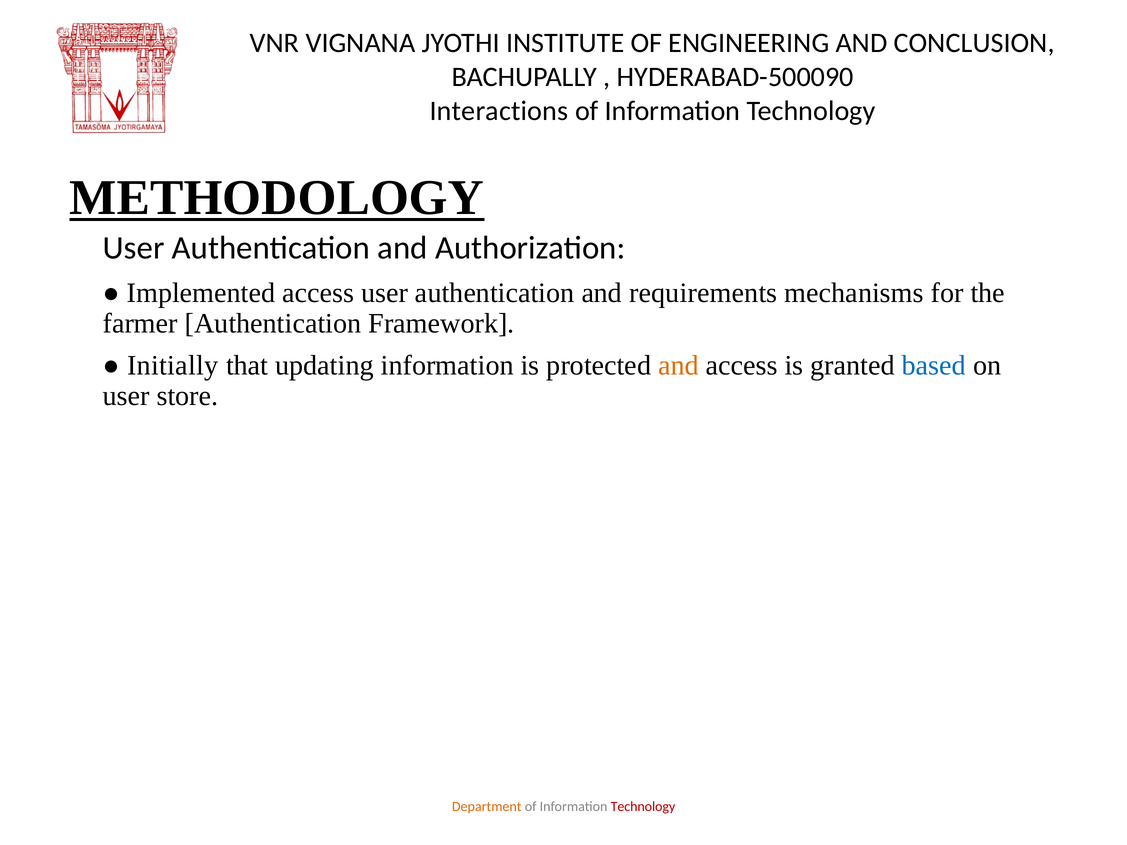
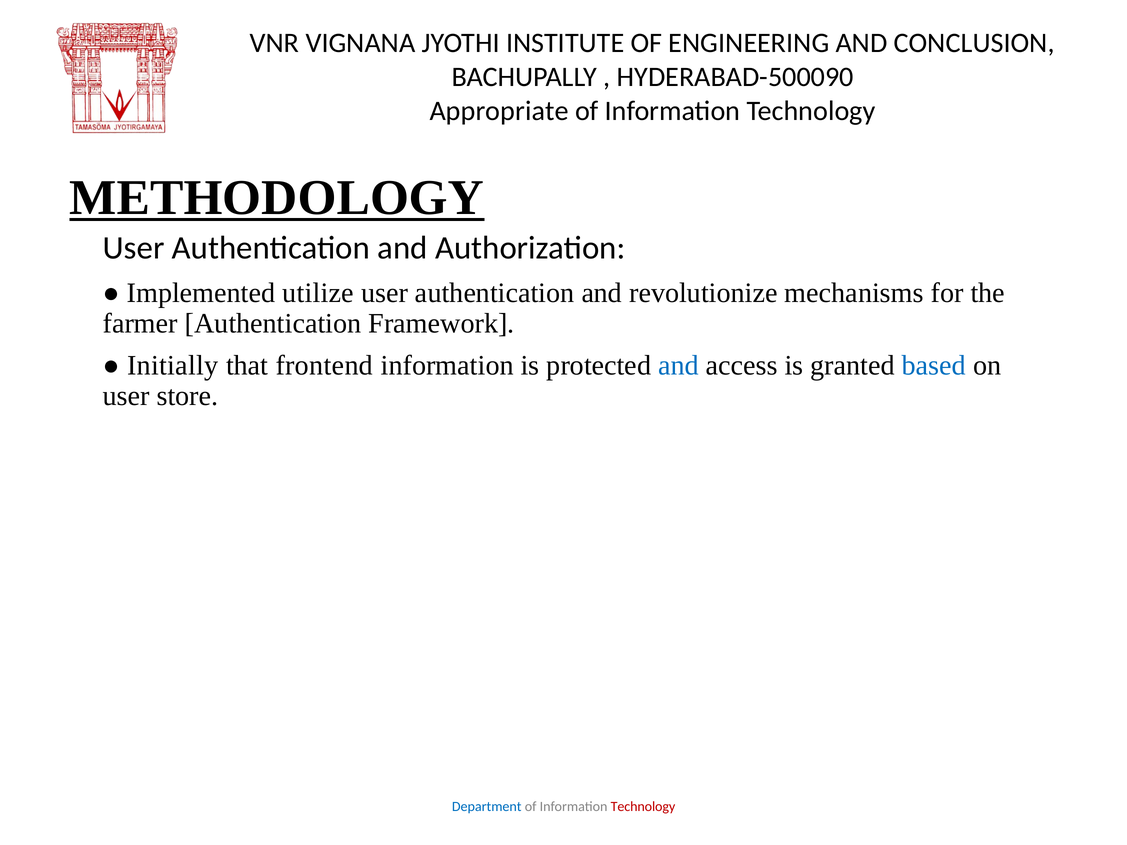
Interactions: Interactions -> Appropriate
Implemented access: access -> utilize
requirements: requirements -> revolutionize
updating: updating -> frontend
and at (678, 366) colour: orange -> blue
Department colour: orange -> blue
